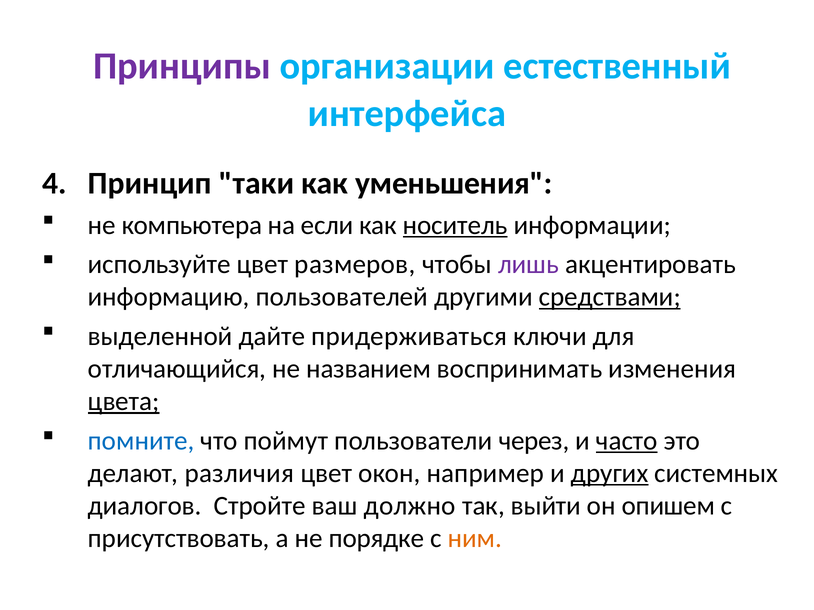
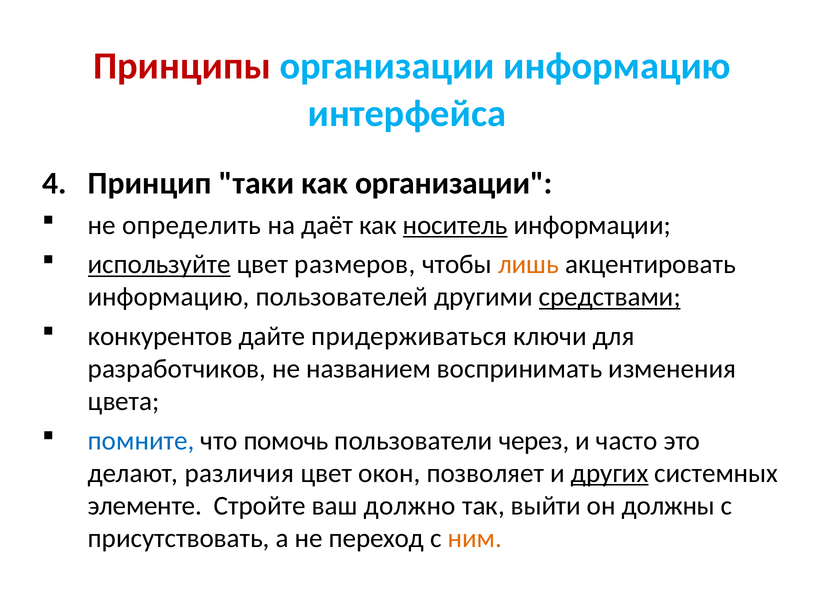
Принципы colour: purple -> red
организации естественный: естественный -> информацию
как уменьшения: уменьшения -> организации
компьютера: компьютера -> определить
если: если -> даёт
используйте underline: none -> present
лишь colour: purple -> orange
выделенной: выделенной -> конкурентов
отличающийся: отличающийся -> разработчиков
цвета underline: present -> none
поймут: поймут -> помочь
часто underline: present -> none
например: например -> позволяет
диалогов: диалогов -> элементе
опишем: опишем -> должны
порядке: порядке -> переход
